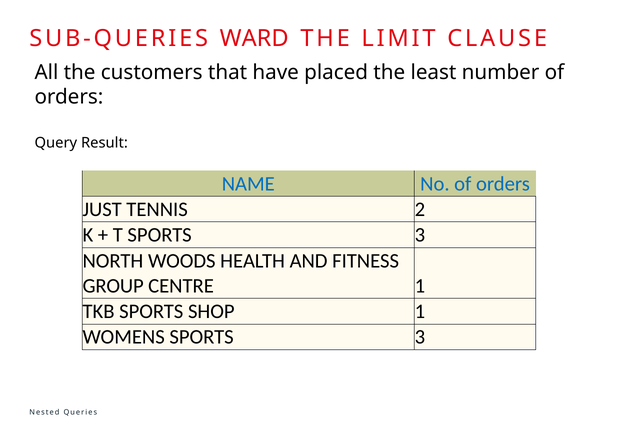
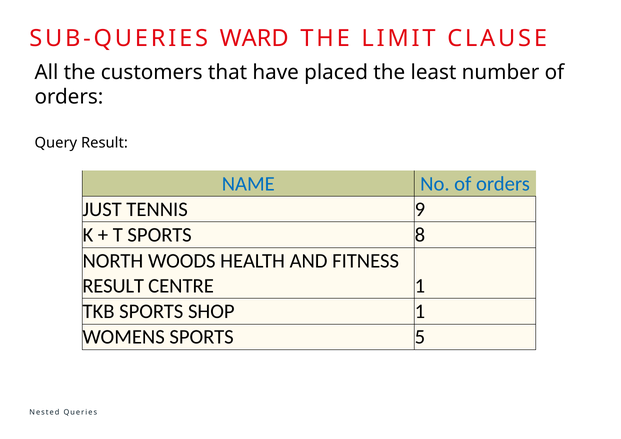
2: 2 -> 9
T SPORTS 3: 3 -> 8
GROUP at (113, 286): GROUP -> RESULT
WOMENS SPORTS 3: 3 -> 5
